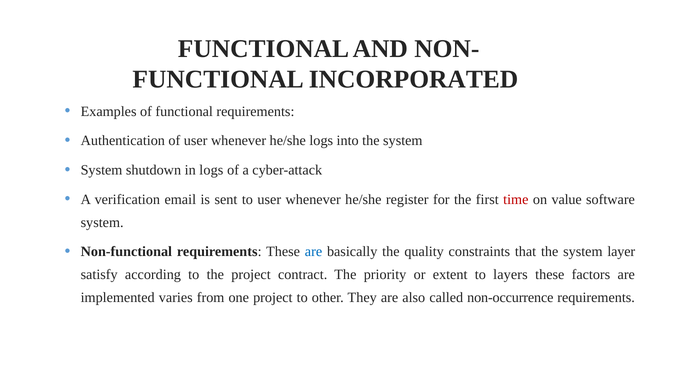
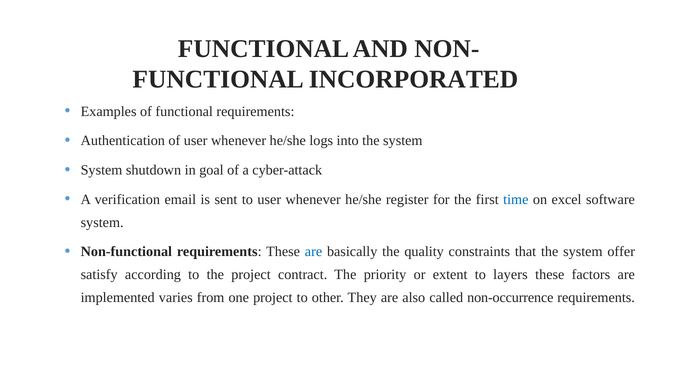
in logs: logs -> goal
time colour: red -> blue
value: value -> excel
layer: layer -> offer
